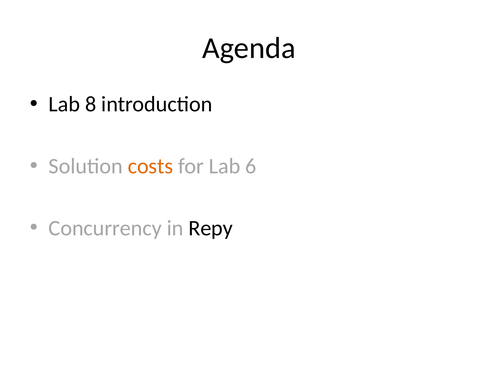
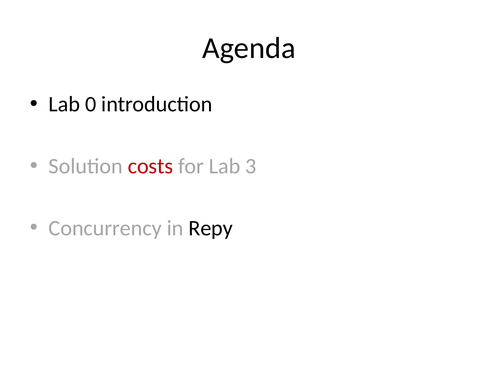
8: 8 -> 0
costs colour: orange -> red
6: 6 -> 3
